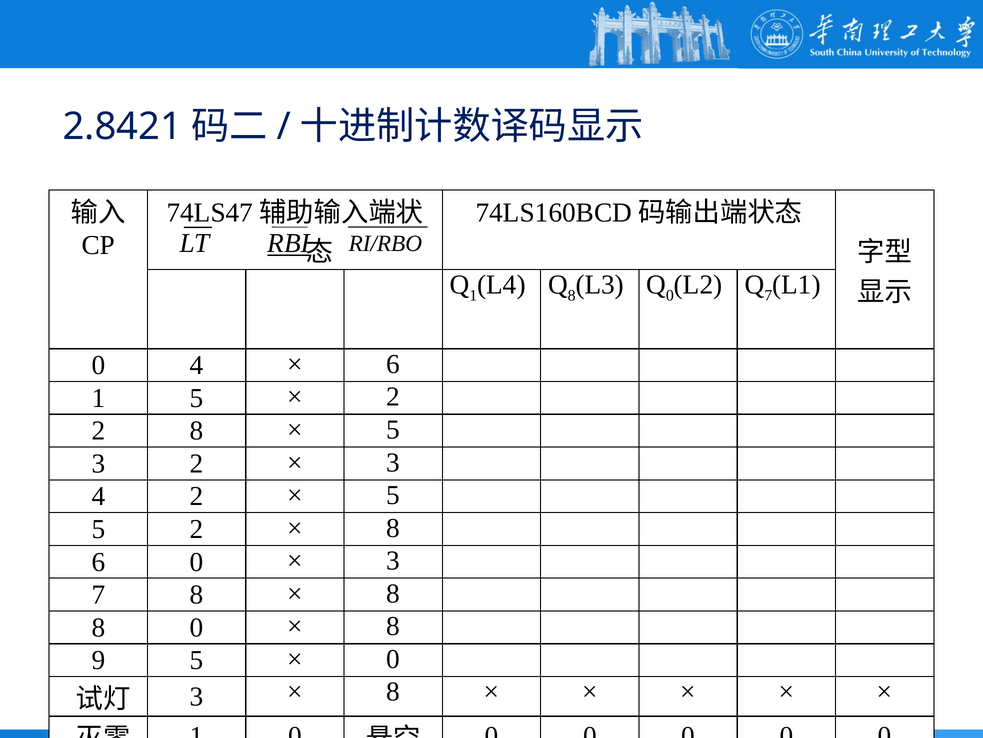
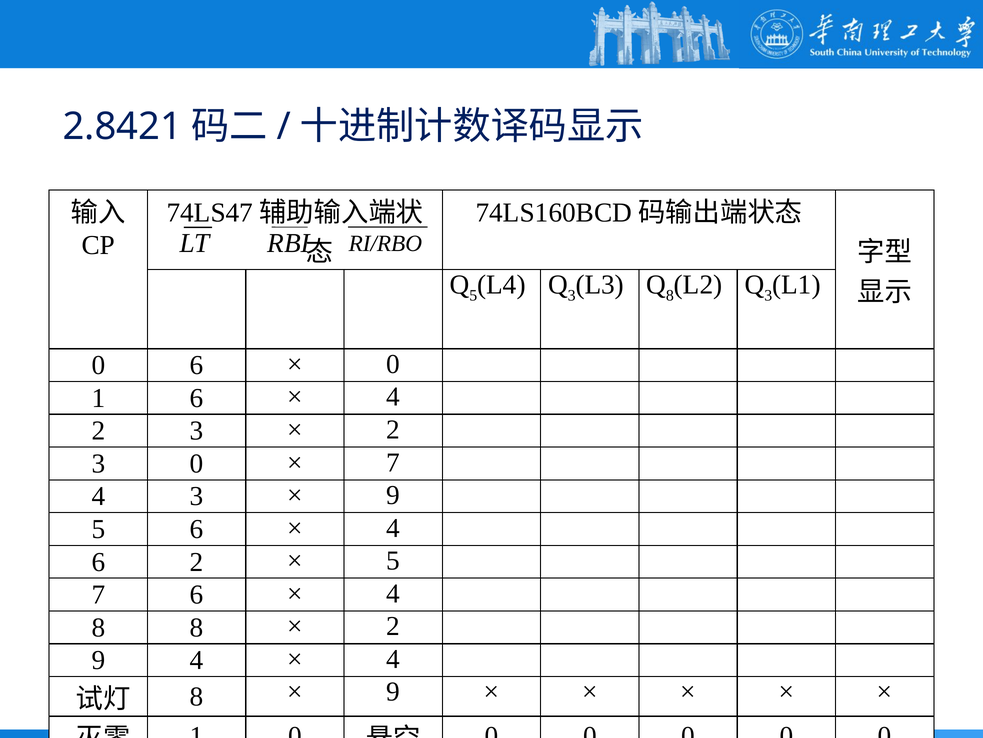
RBI underline: present -> none
1 at (473, 295): 1 -> 5
8 at (572, 295): 8 -> 3
0 at (670, 295): 0 -> 8
7 at (768, 295): 7 -> 3
0 4: 4 -> 6
6 at (393, 364): 6 -> 0
1 5: 5 -> 6
2 at (393, 397): 2 -> 4
8 at (197, 430): 8 -> 3
5 at (393, 429): 5 -> 2
3 2: 2 -> 0
3 at (393, 462): 3 -> 7
4 2: 2 -> 3
5 at (393, 495): 5 -> 9
5 2: 2 -> 6
8 at (393, 527): 8 -> 4
6 0: 0 -> 2
3 at (393, 560): 3 -> 5
7 8: 8 -> 6
8 at (393, 593): 8 -> 4
8 0: 0 -> 8
8 at (393, 626): 8 -> 2
9 5: 5 -> 4
0 at (393, 658): 0 -> 4
3 at (197, 696): 3 -> 8
8 at (393, 691): 8 -> 9
